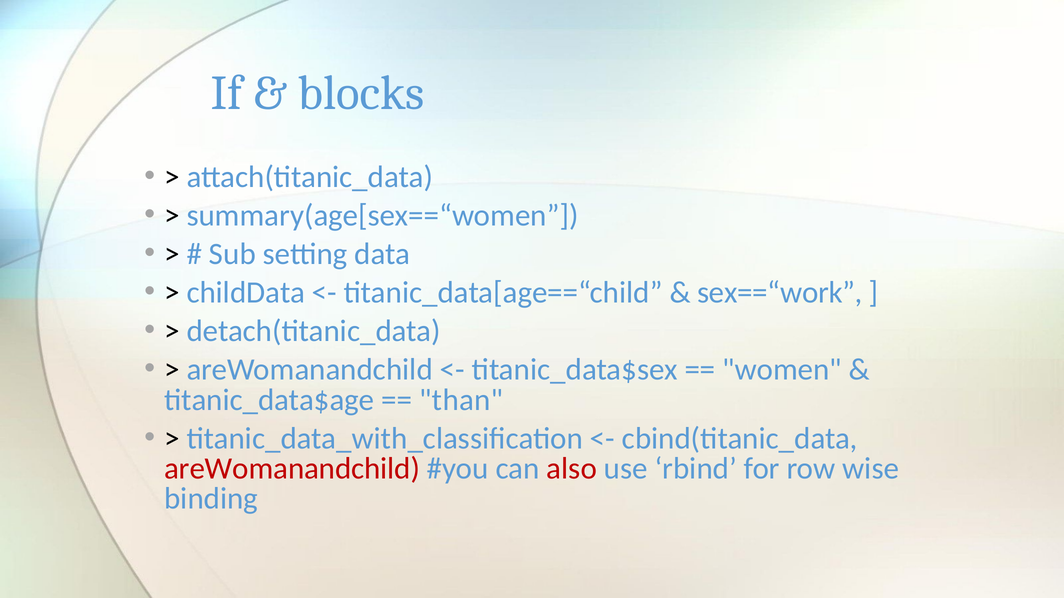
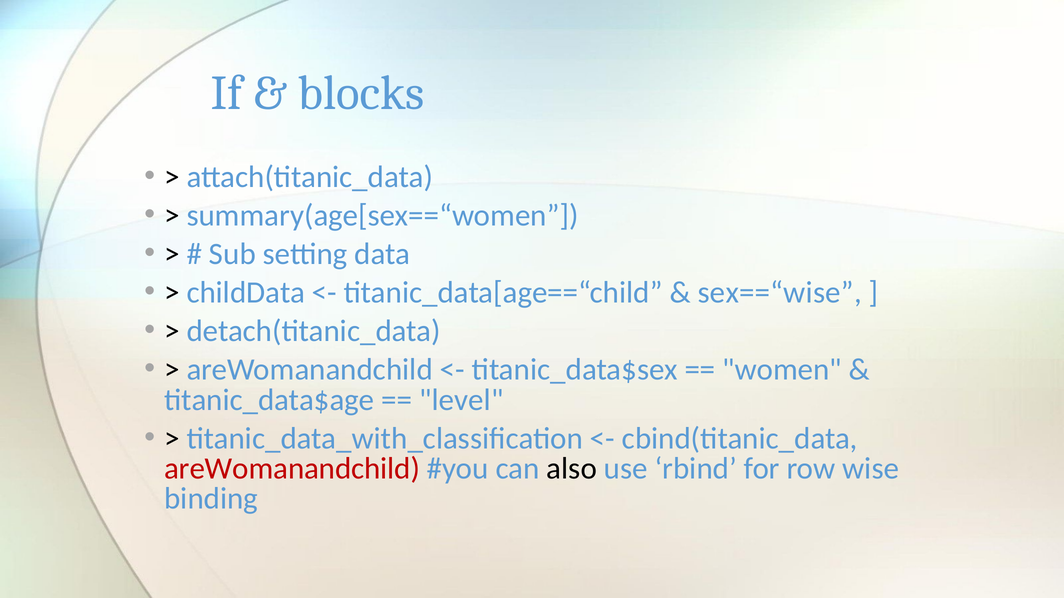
sex==“work: sex==“work -> sex==“wise
than: than -> level
also colour: red -> black
